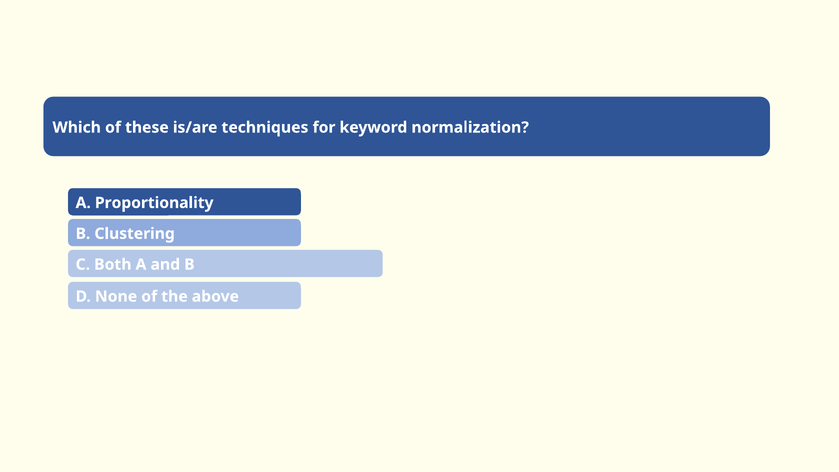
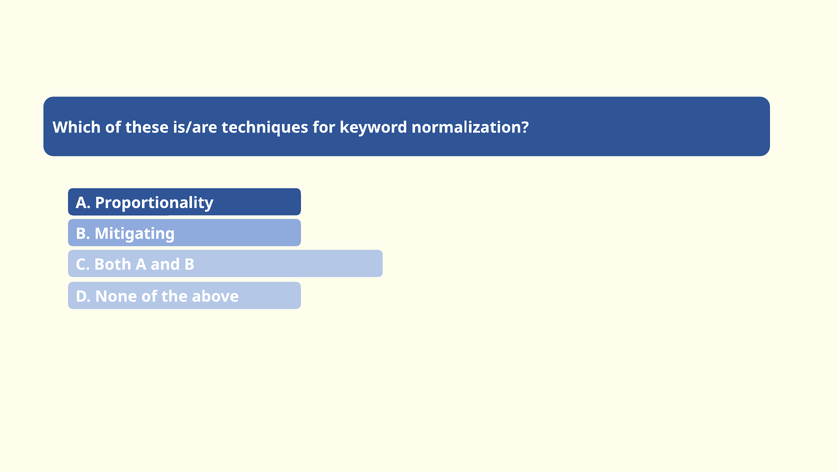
Clustering: Clustering -> Mitigating
